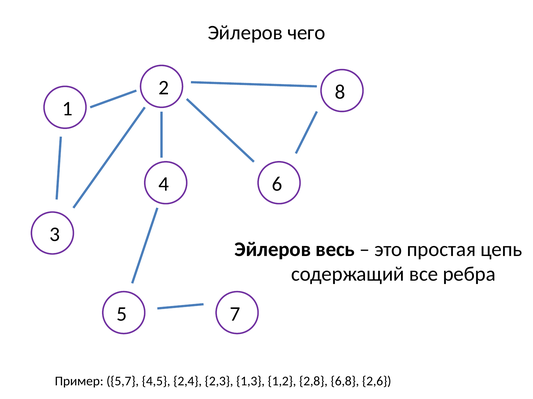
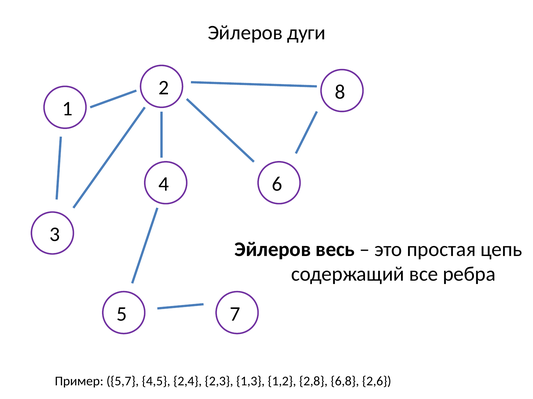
чего: чего -> дуги
